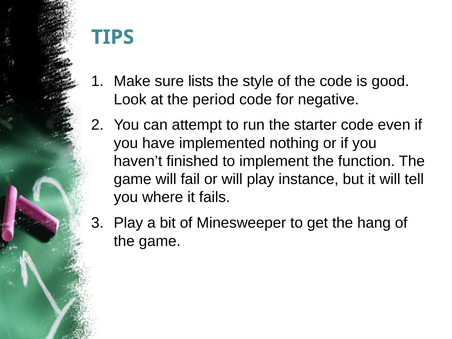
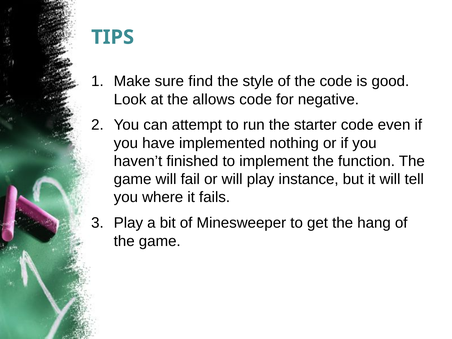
lists: lists -> find
period: period -> allows
